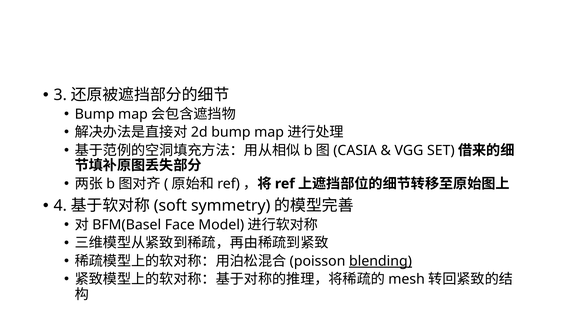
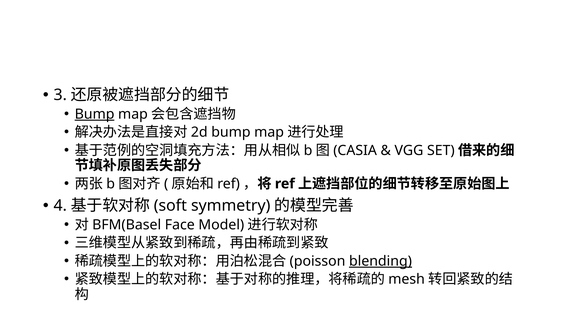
Bump at (95, 114) underline: none -> present
